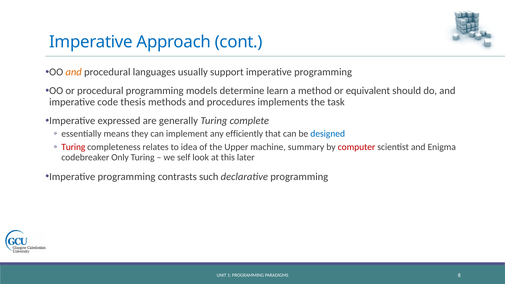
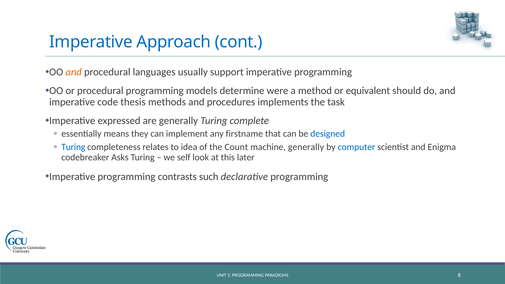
learn: learn -> were
efficiently: efficiently -> firstname
Turing at (73, 147) colour: red -> blue
Upper: Upper -> Count
machine summary: summary -> generally
computer colour: red -> blue
Only: Only -> Asks
